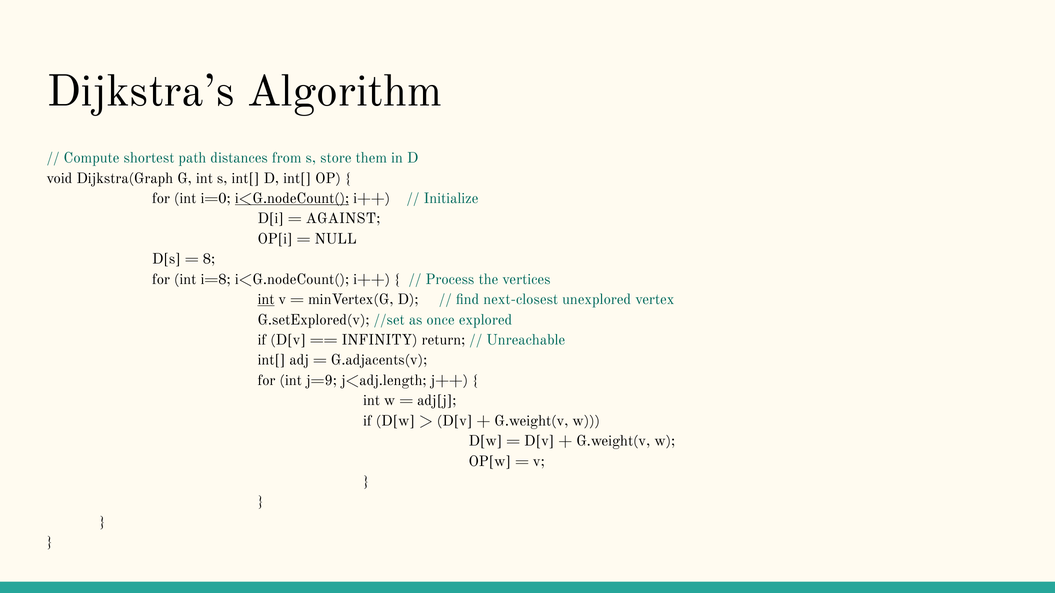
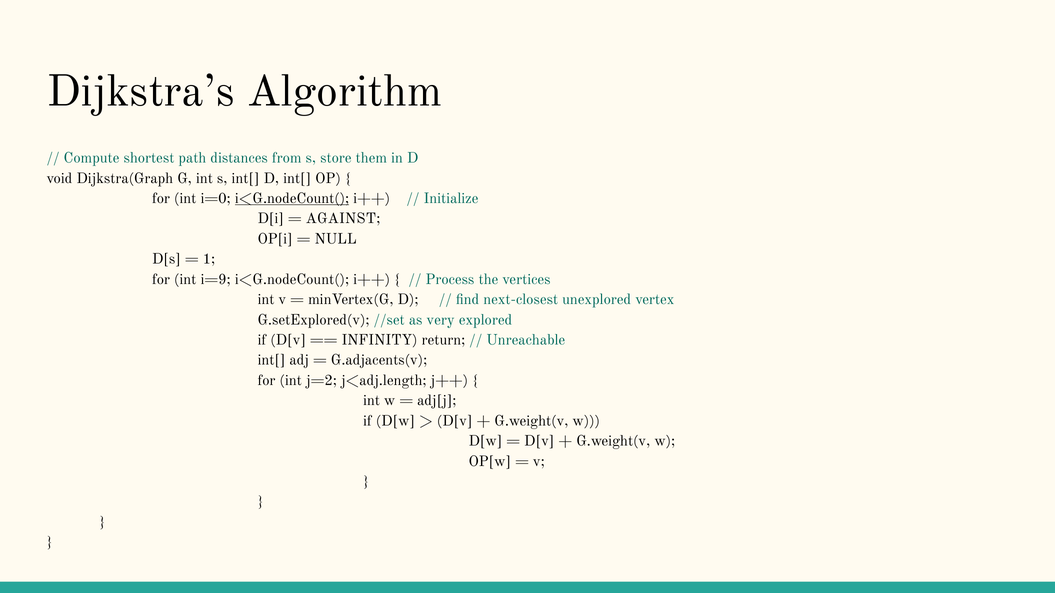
8: 8 -> 1
i=8: i=8 -> i=9
int at (266, 300) underline: present -> none
once: once -> very
j=9: j=9 -> j=2
